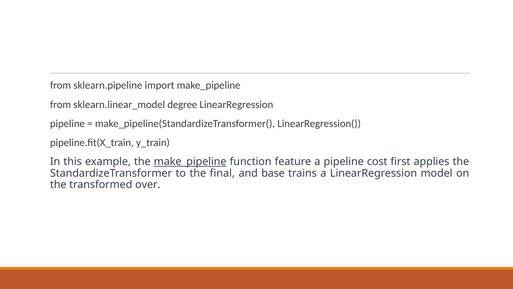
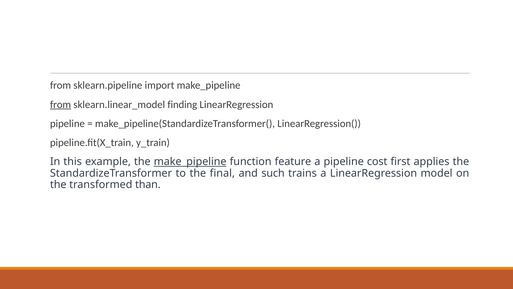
from at (61, 104) underline: none -> present
degree: degree -> finding
base: base -> such
over: over -> than
